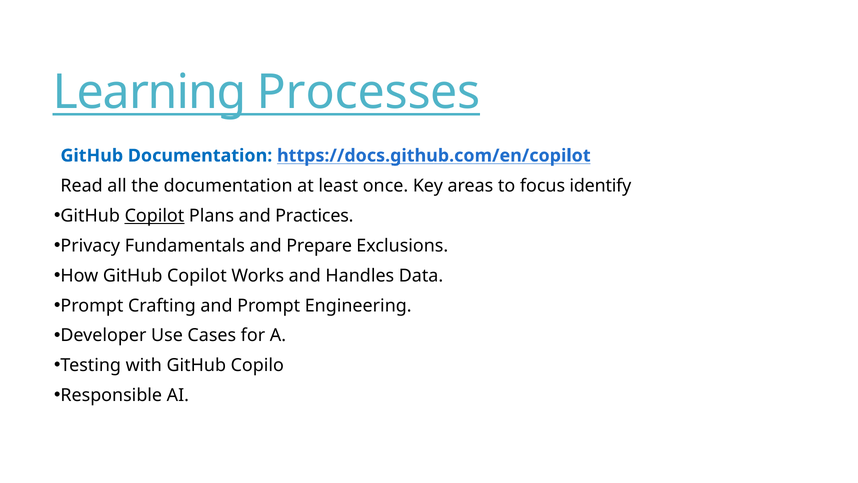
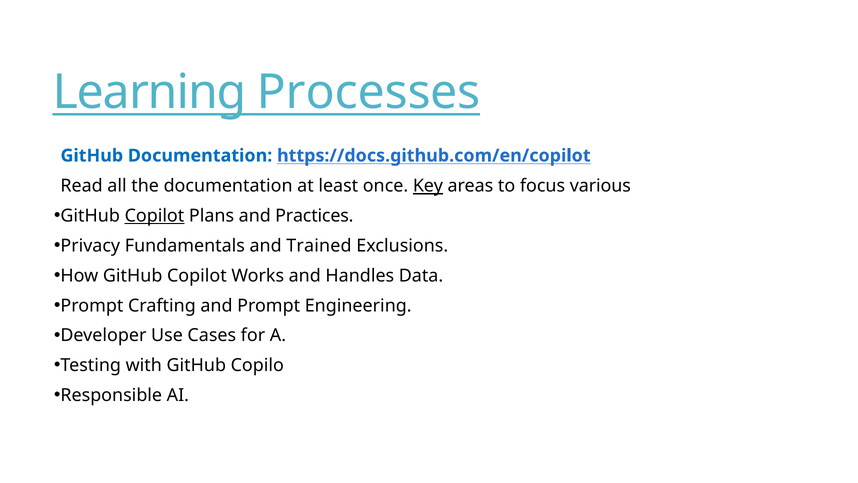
Key underline: none -> present
identify: identify -> various
Prepare: Prepare -> Trained
